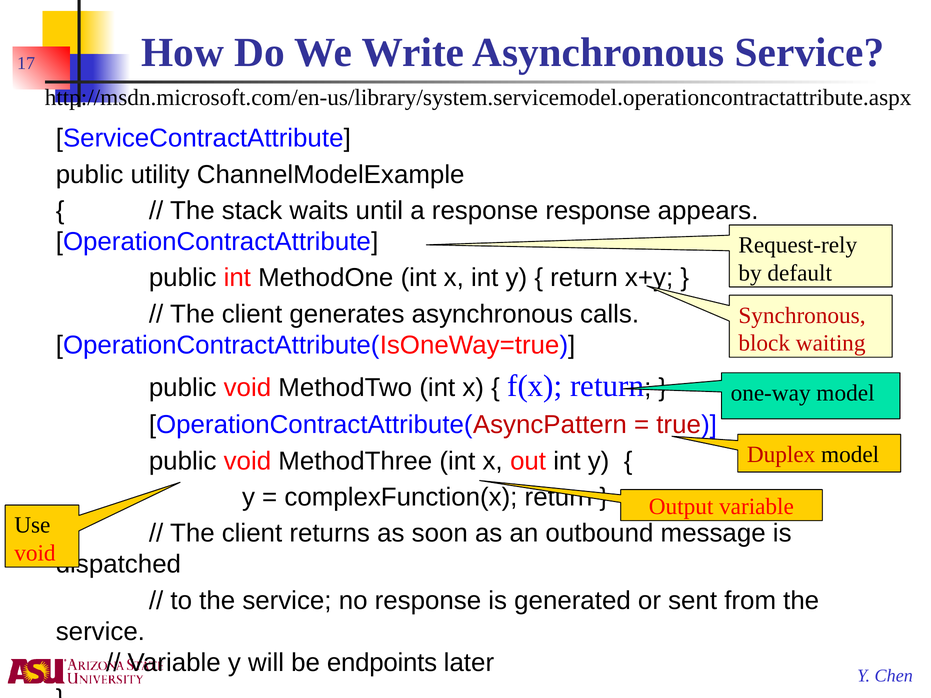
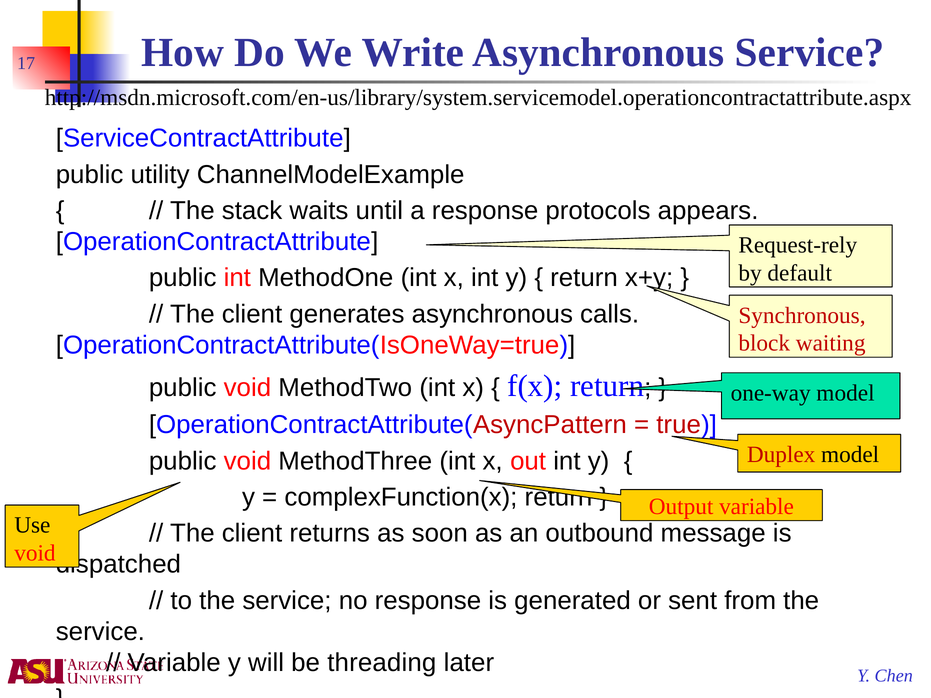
response response: response -> protocols
endpoints: endpoints -> threading
